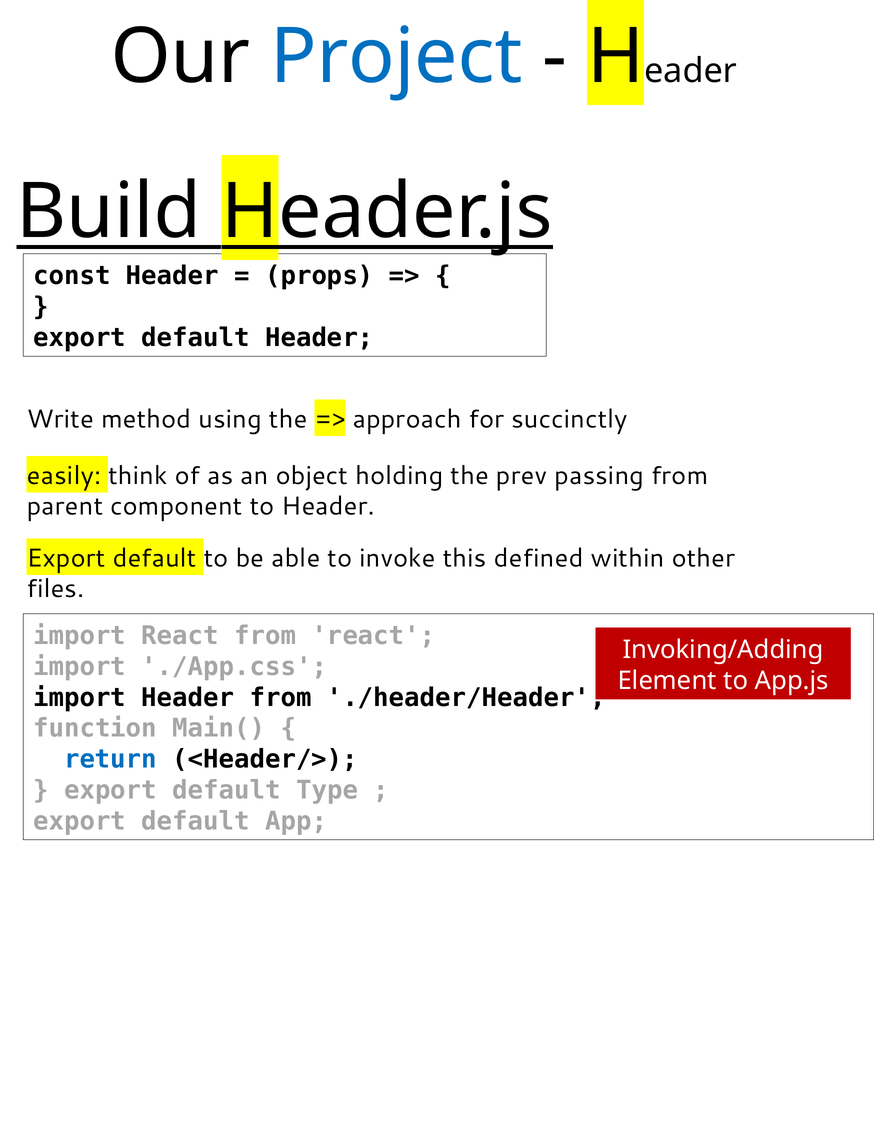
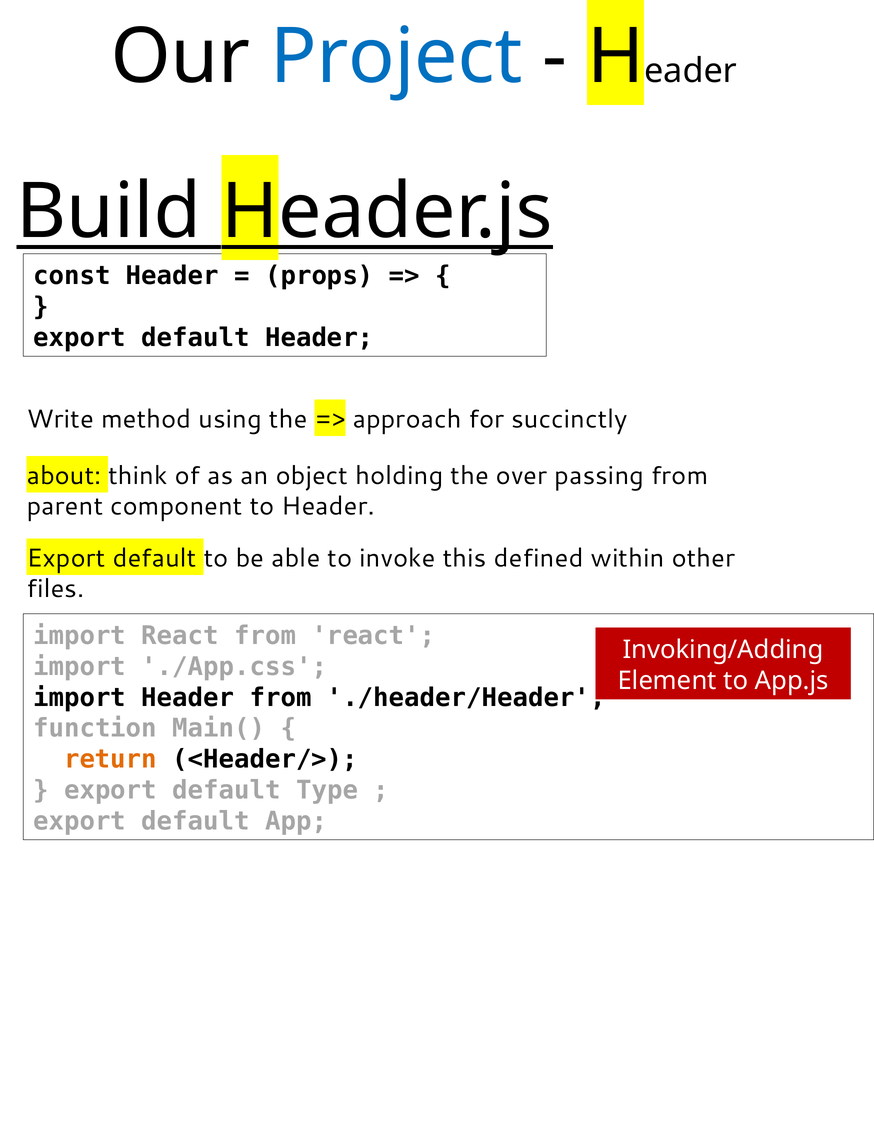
easily: easily -> about
prev: prev -> over
return colour: blue -> orange
